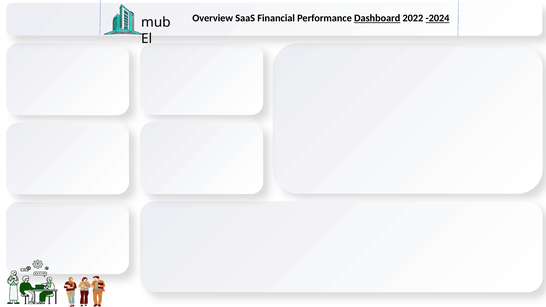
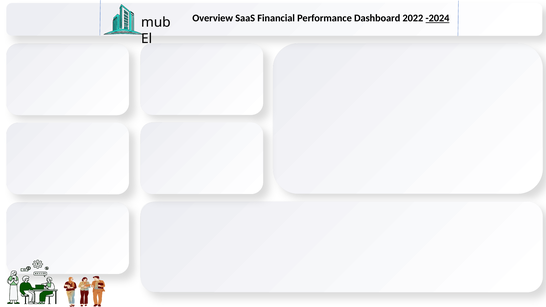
Dashboard underline: present -> none
